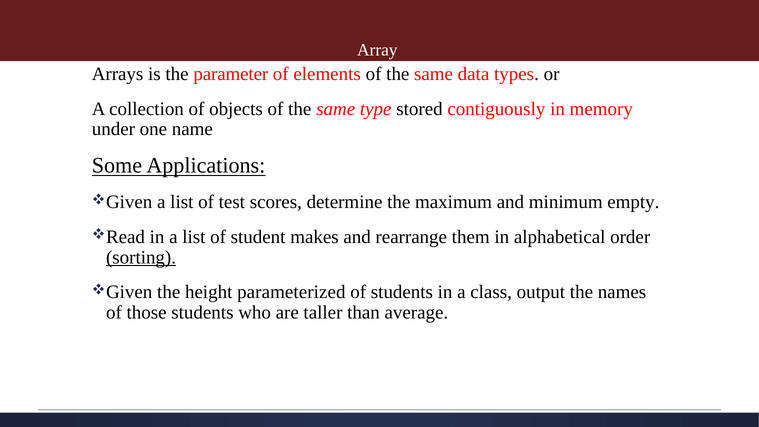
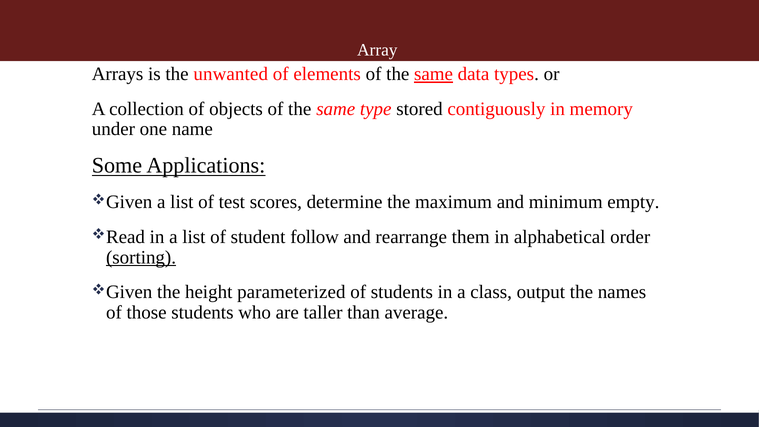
parameter: parameter -> unwanted
same at (434, 74) underline: none -> present
makes: makes -> follow
